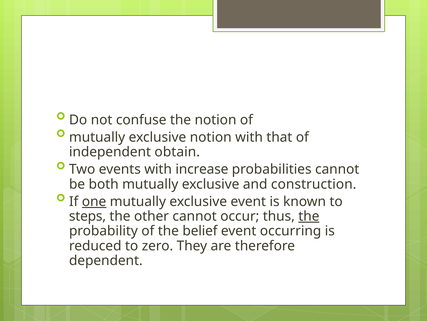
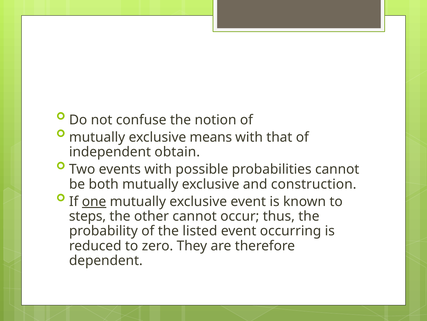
exclusive notion: notion -> means
increase: increase -> possible
the at (309, 216) underline: present -> none
belief: belief -> listed
